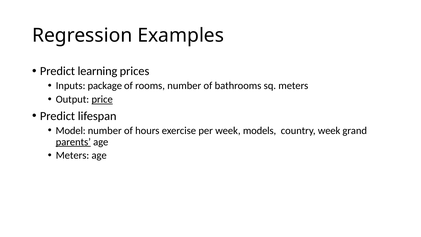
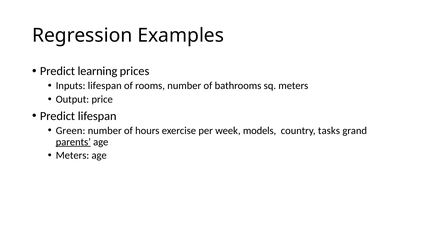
Inputs package: package -> lifespan
price underline: present -> none
Model: Model -> Green
country week: week -> tasks
